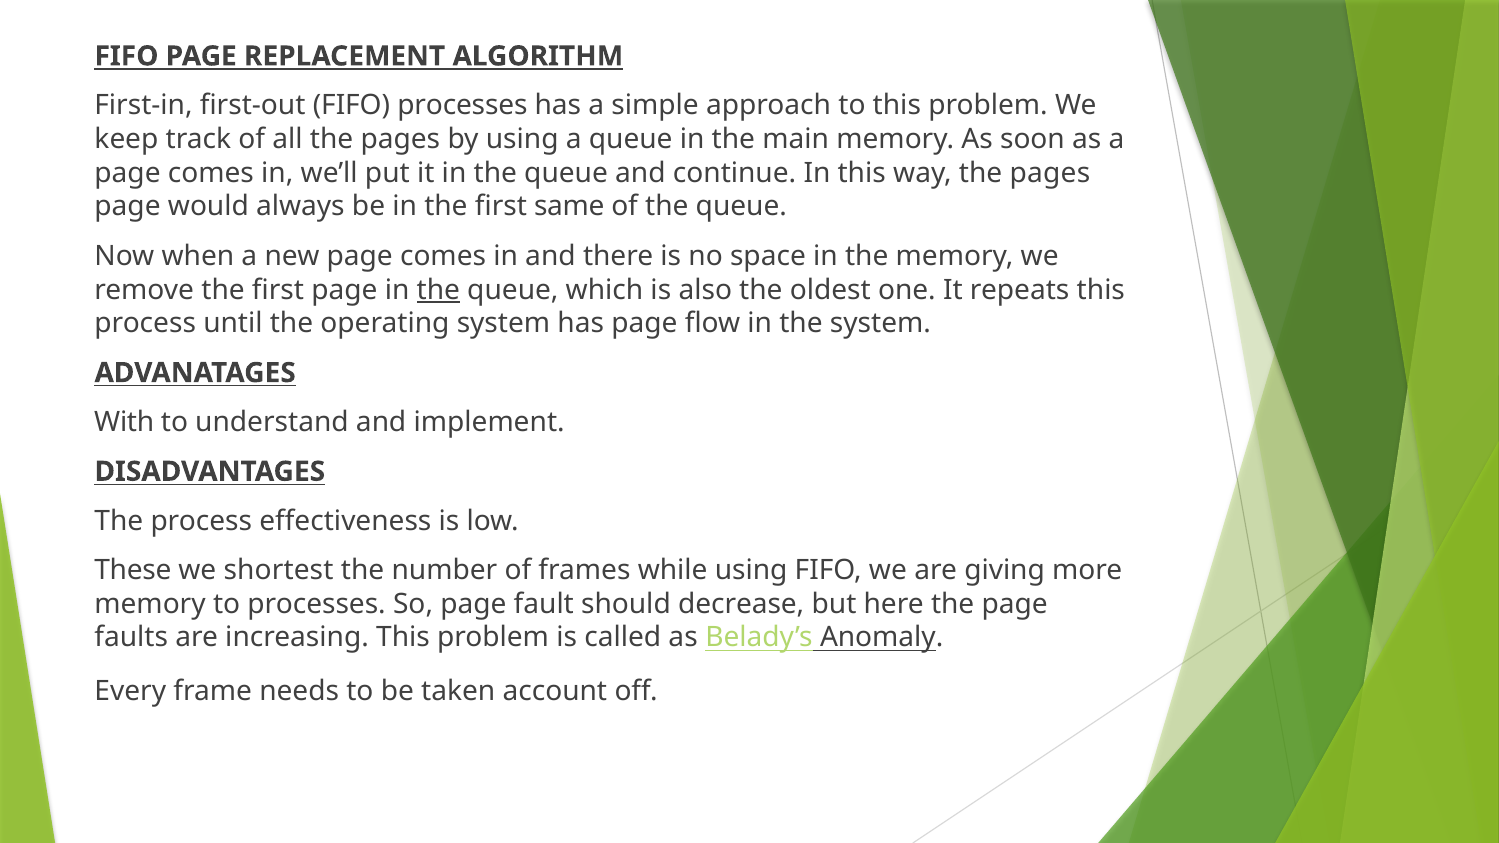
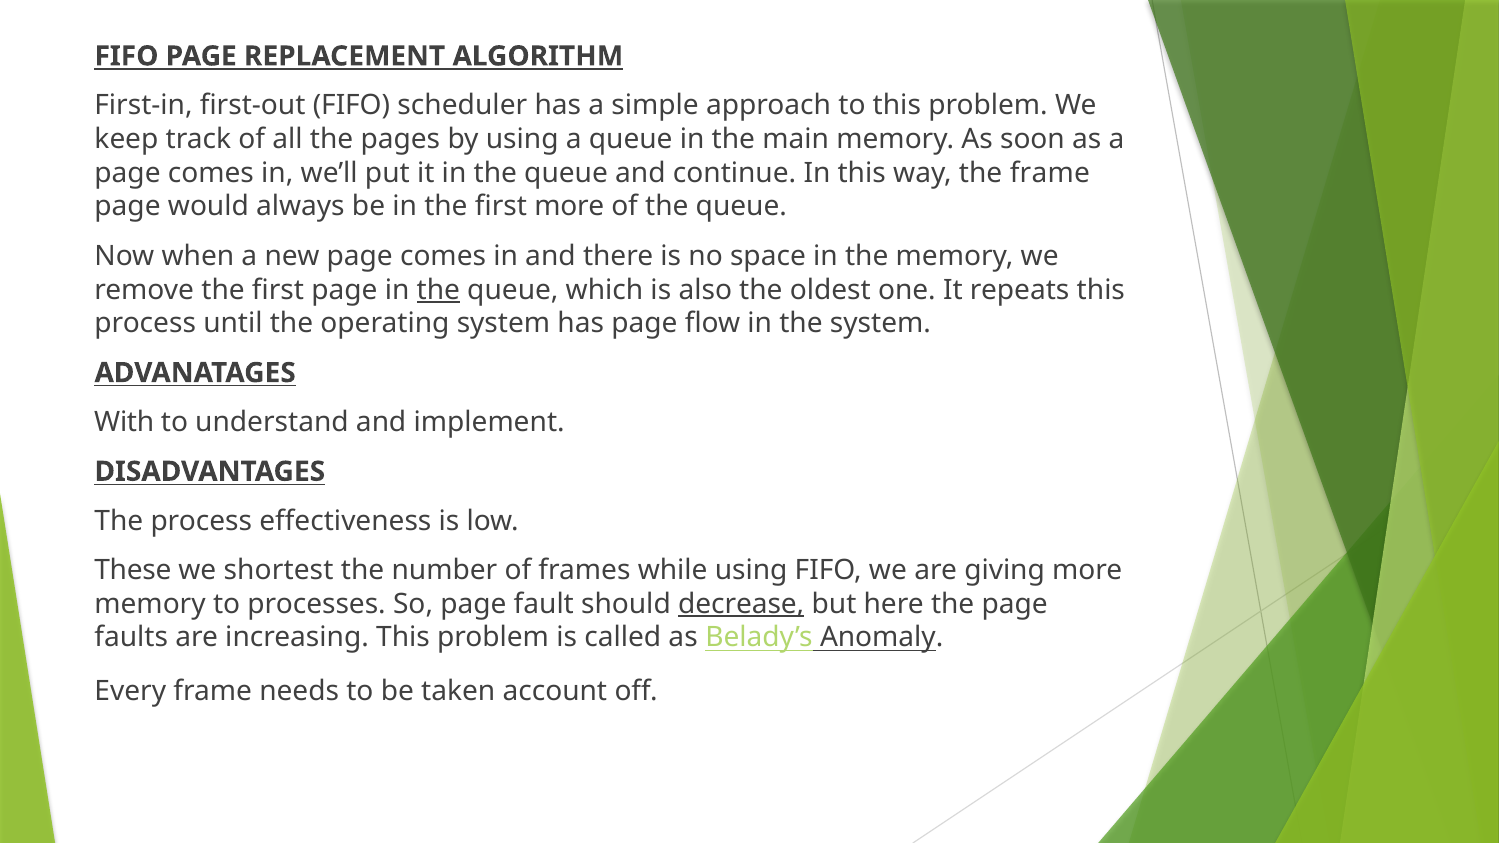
FIFO processes: processes -> scheduler
way the pages: pages -> frame
first same: same -> more
decrease underline: none -> present
